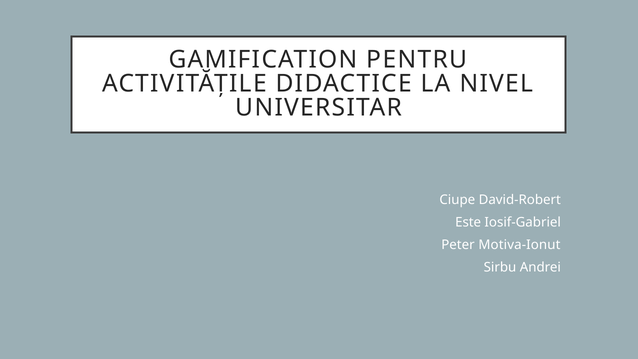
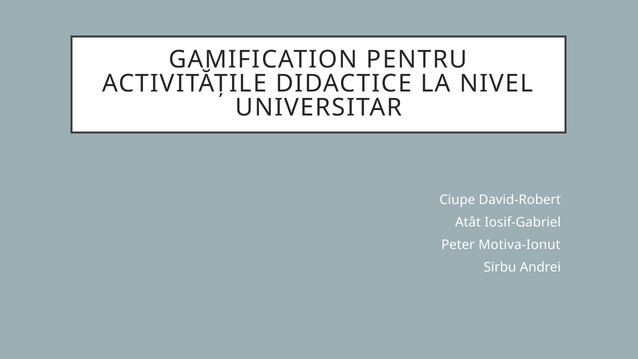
Este: Este -> Atât
